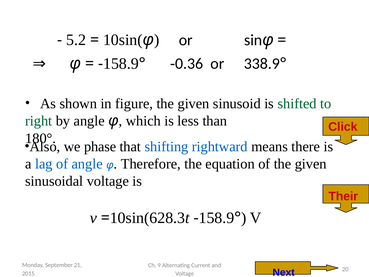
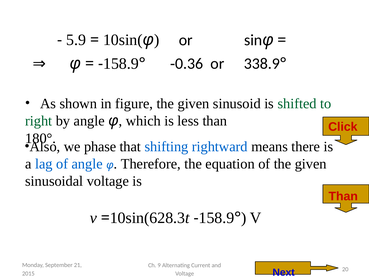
5.2: 5.2 -> 5.9
Their at (343, 196): Their -> Than
